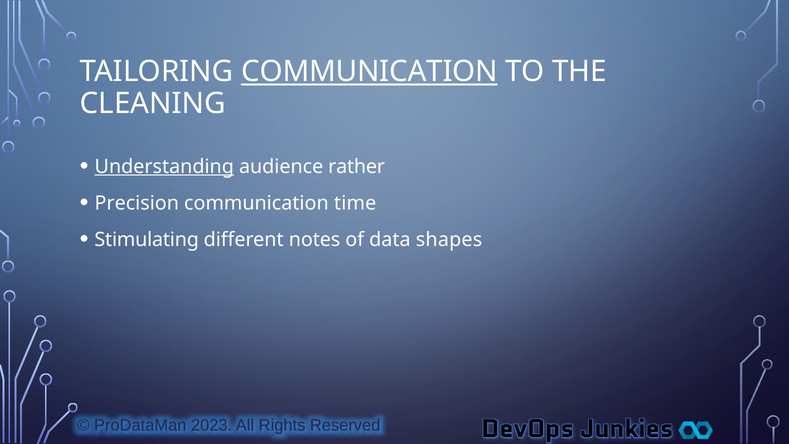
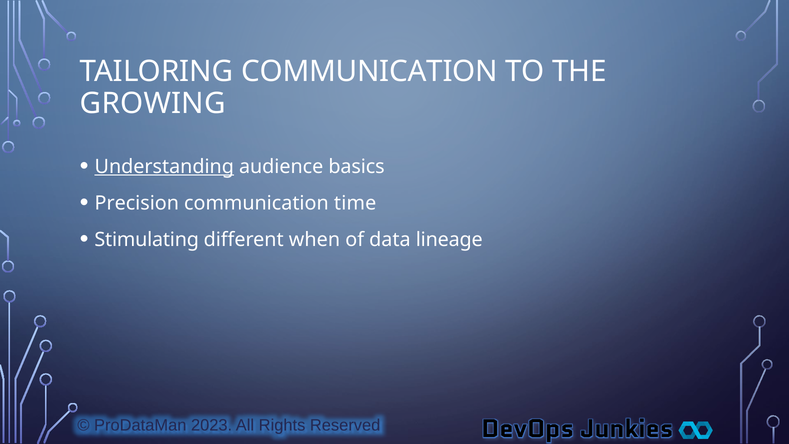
COMMUNICATION at (370, 72) underline: present -> none
CLEANING: CLEANING -> GROWING
rather: rather -> basics
notes: notes -> when
shapes: shapes -> lineage
